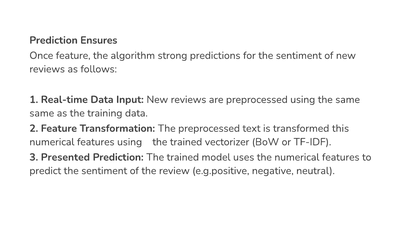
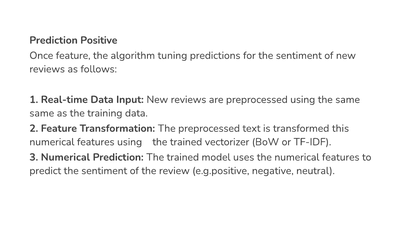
Ensures: Ensures -> Positive
strong: strong -> tuning
3 Presented: Presented -> Numerical
